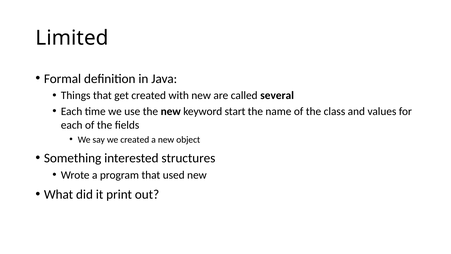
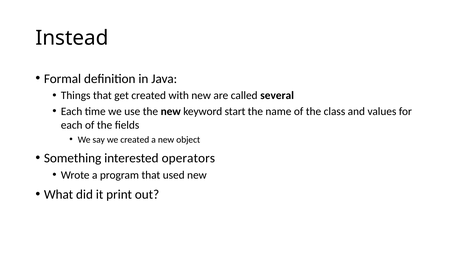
Limited: Limited -> Instead
structures: structures -> operators
